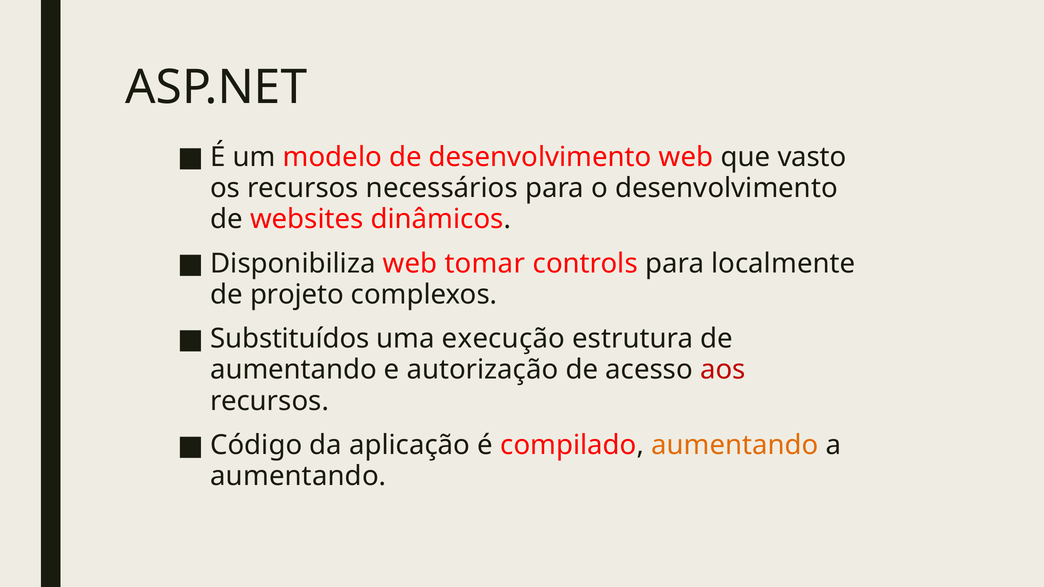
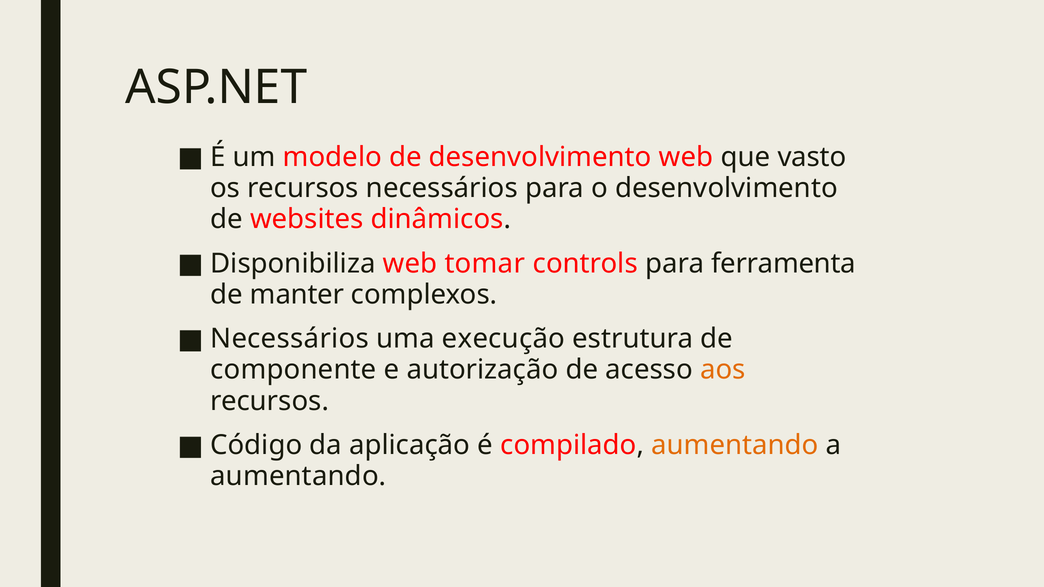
localmente: localmente -> ferramenta
projeto: projeto -> manter
Substituídos at (290, 339): Substituídos -> Necessários
aumentando at (294, 370): aumentando -> componente
aos colour: red -> orange
